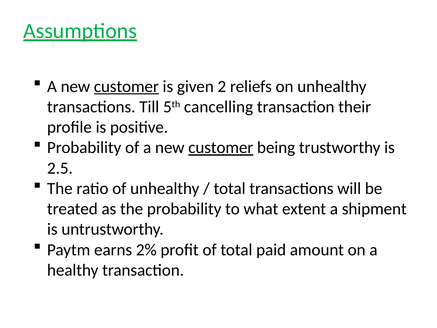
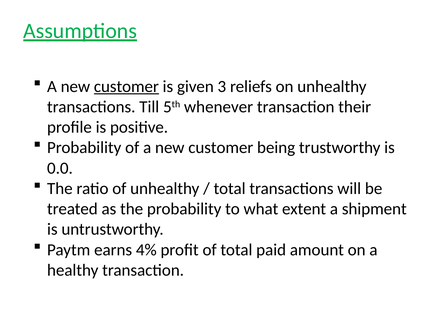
2: 2 -> 3
cancelling: cancelling -> whenever
customer at (221, 148) underline: present -> none
2.5: 2.5 -> 0.0
2%: 2% -> 4%
